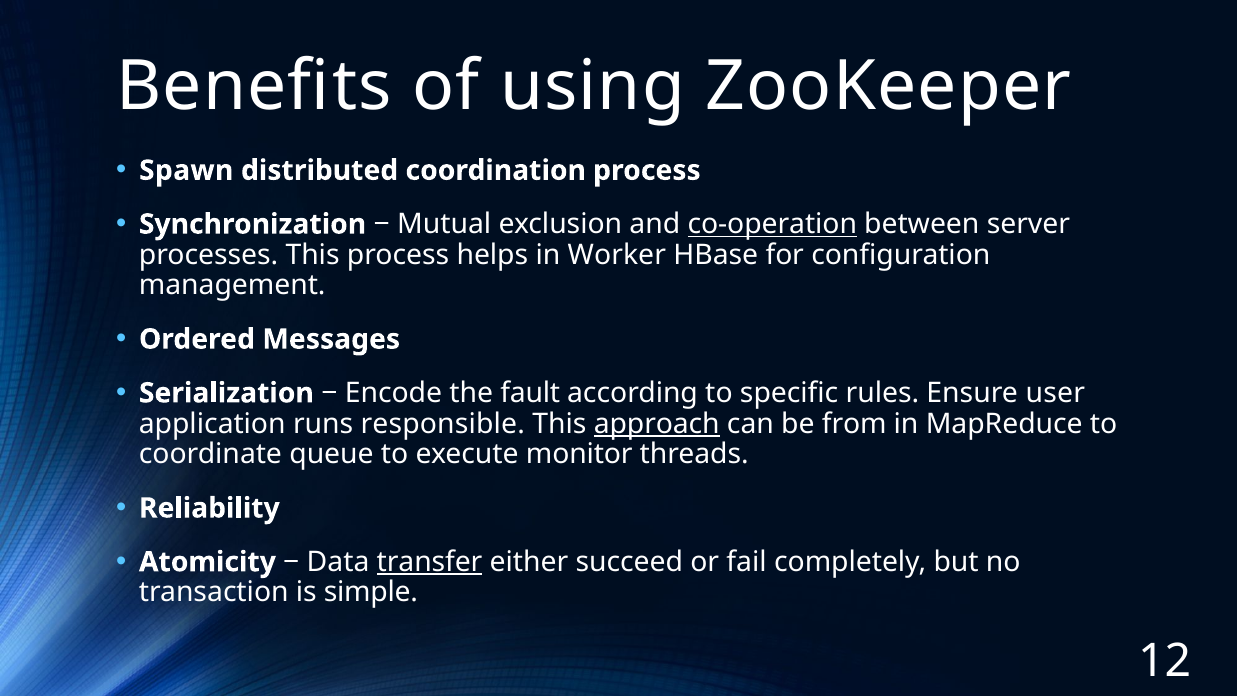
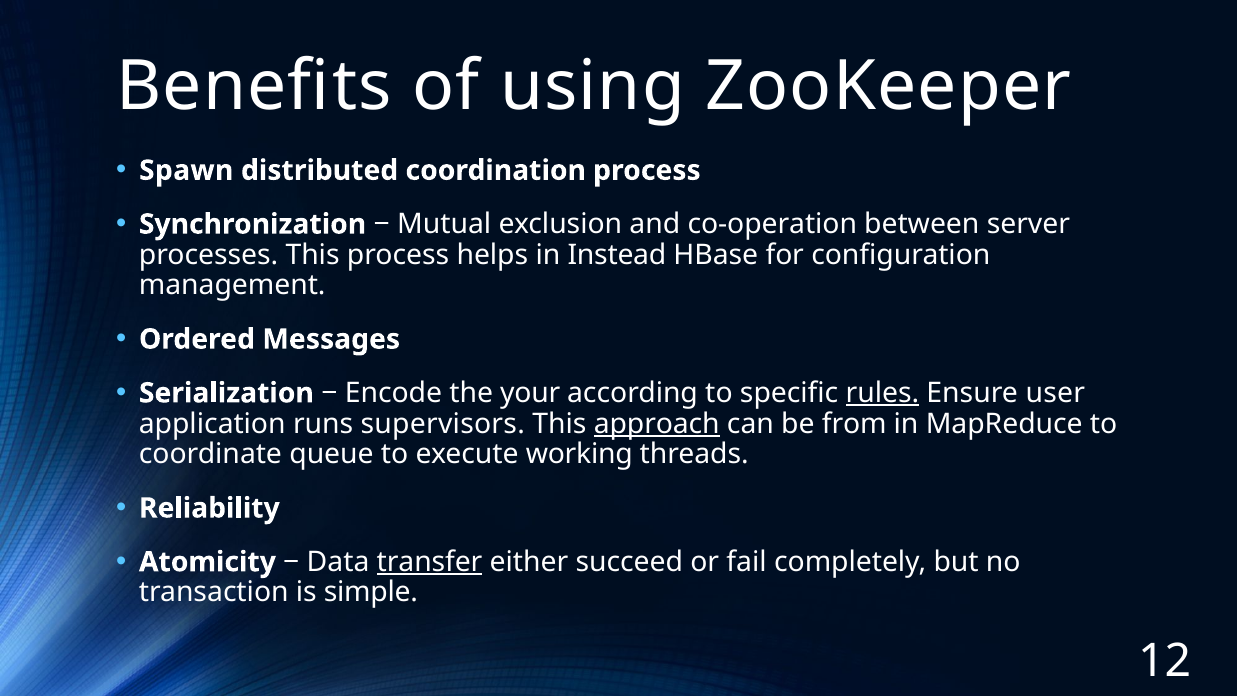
co-operation underline: present -> none
Worker: Worker -> Instead
fault: fault -> your
rules underline: none -> present
responsible: responsible -> supervisors
monitor: monitor -> working
